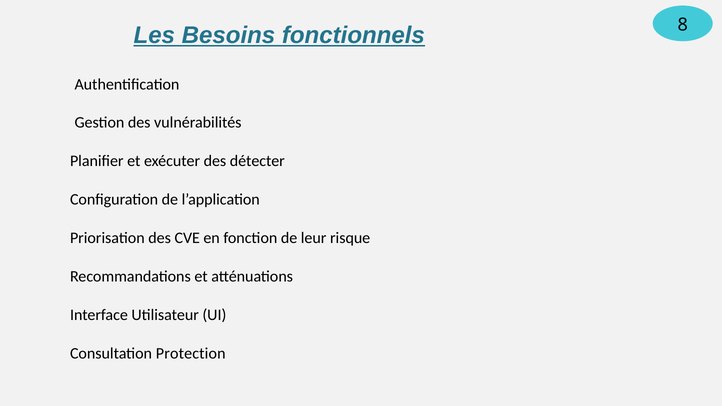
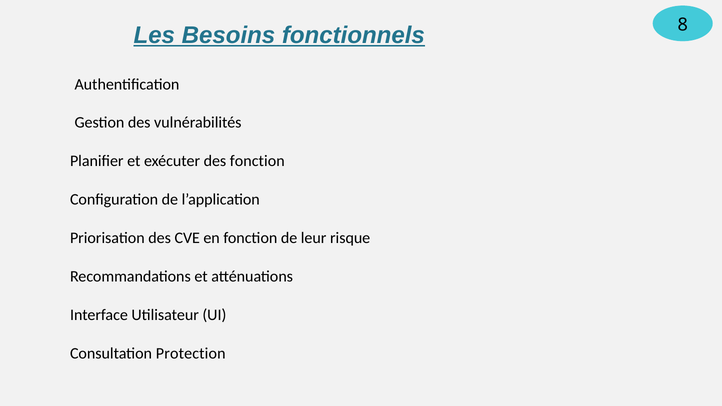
des détecter: détecter -> fonction
